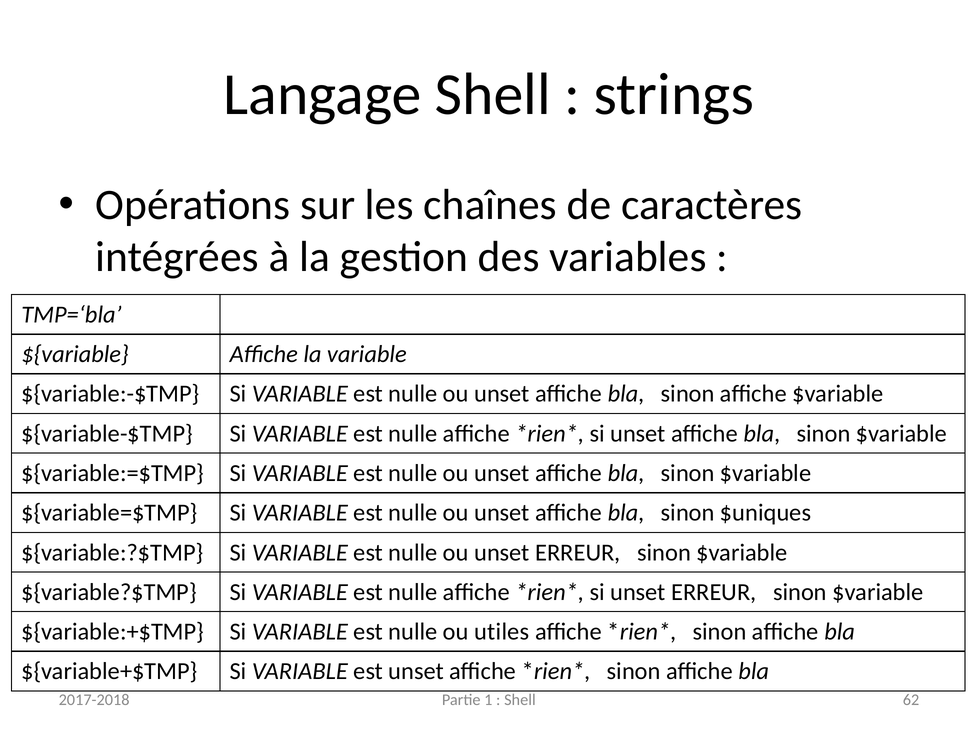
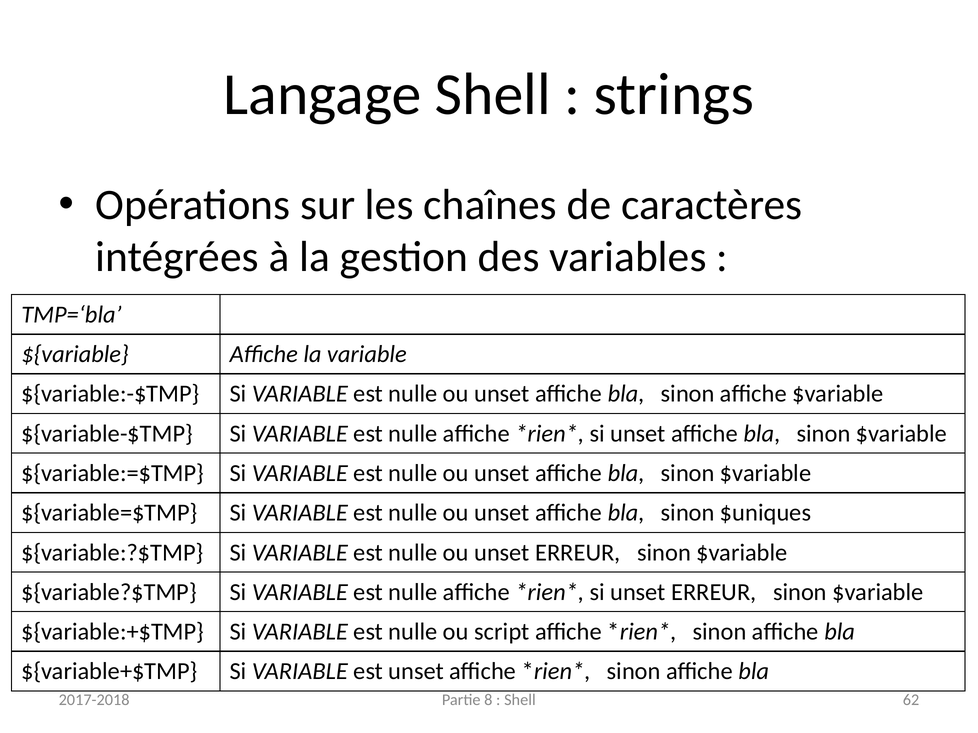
utiles: utiles -> script
1: 1 -> 8
